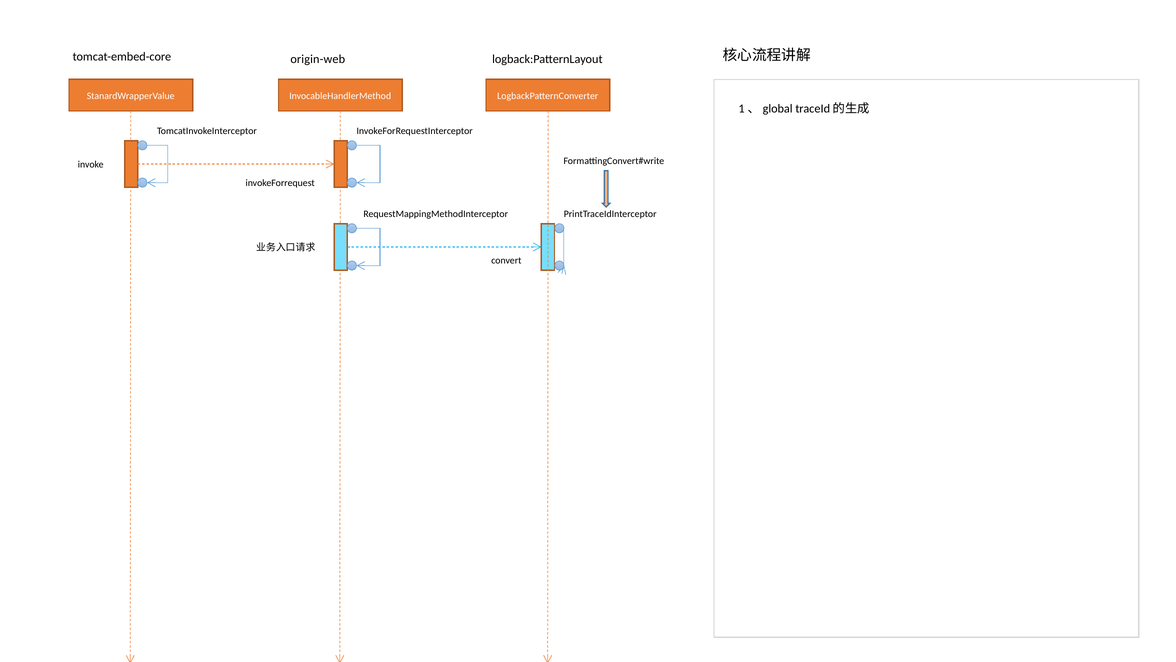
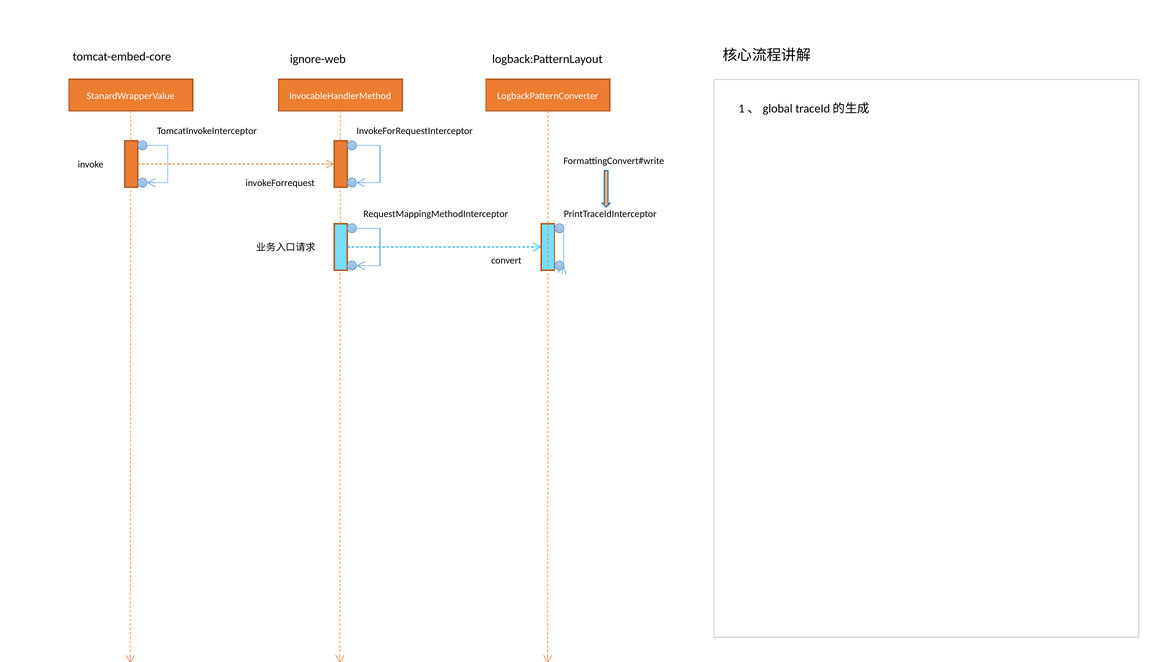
origin-web: origin-web -> ignore-web
